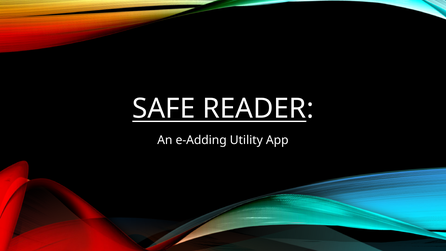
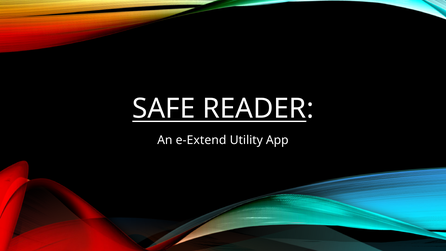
e-Adding: e-Adding -> e-Extend
